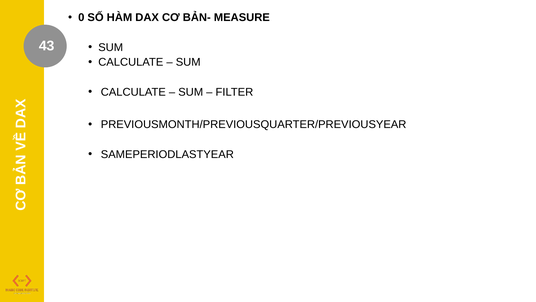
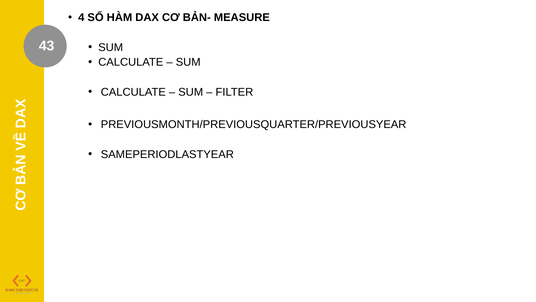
0: 0 -> 4
